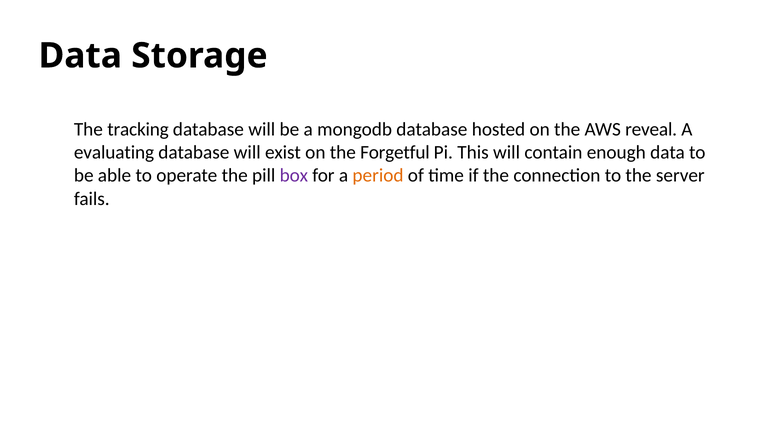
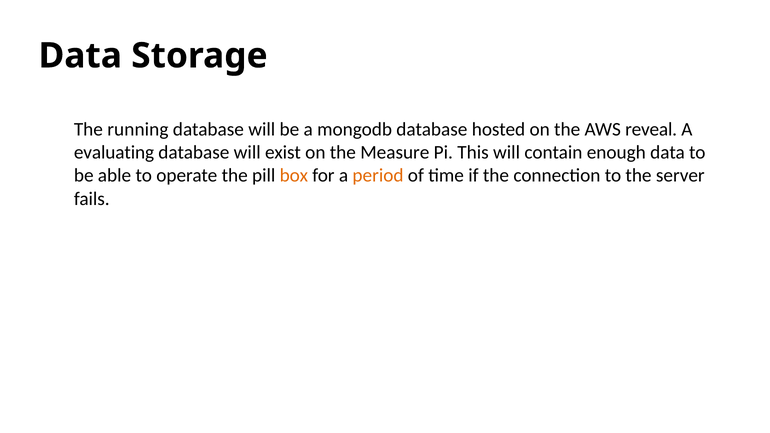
tracking: tracking -> running
Forgetful: Forgetful -> Measure
box colour: purple -> orange
